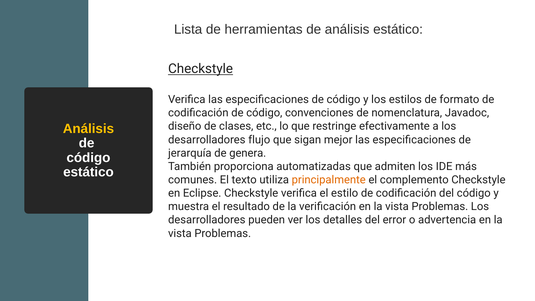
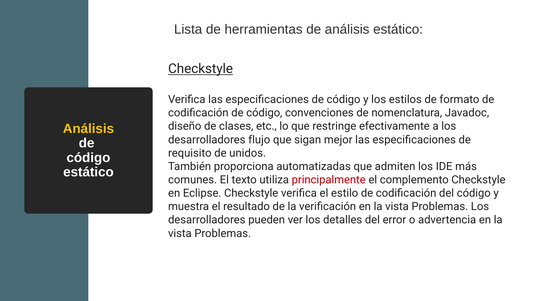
jerarquía: jerarquía -> requisito
genera: genera -> unidos
principalmente colour: orange -> red
